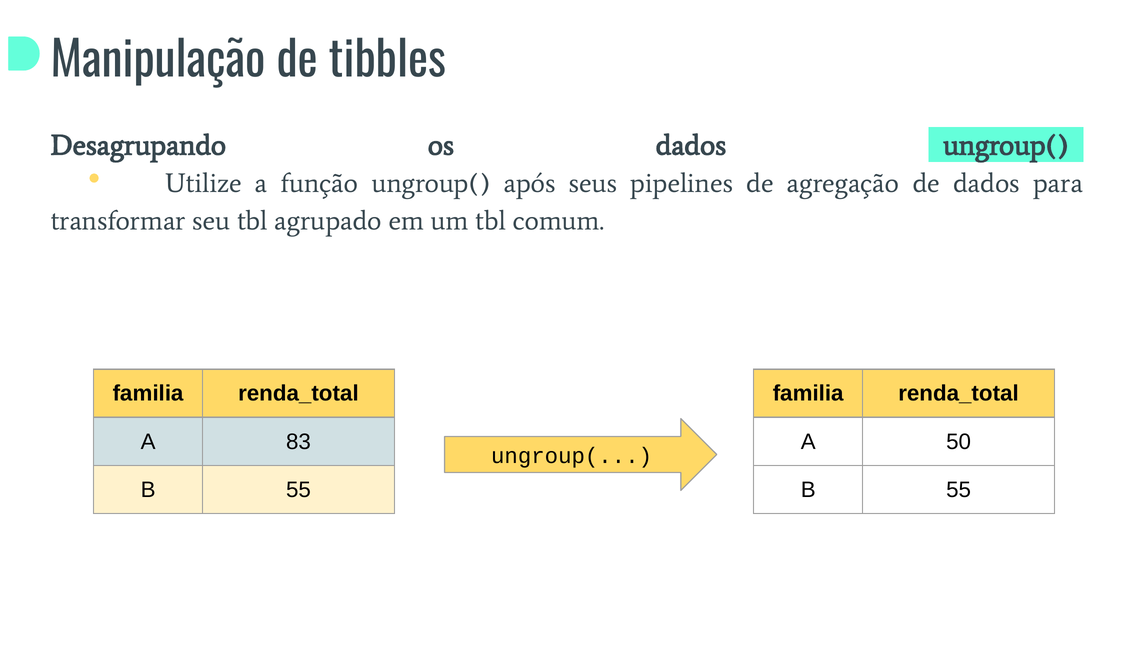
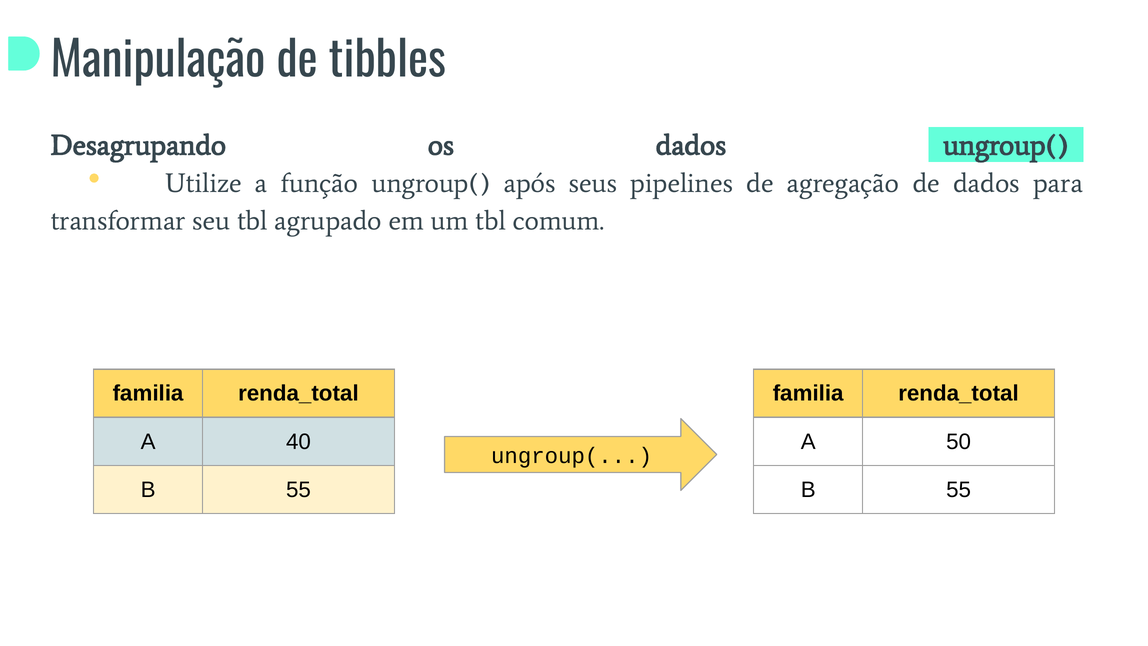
83: 83 -> 40
